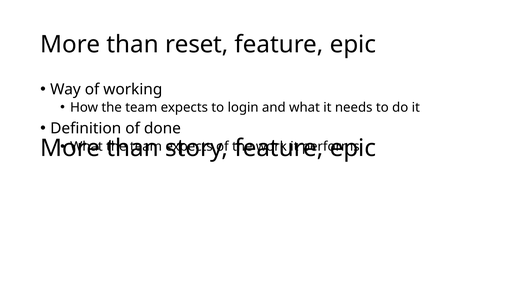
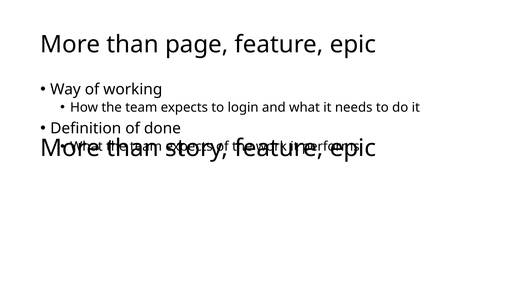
reset: reset -> page
